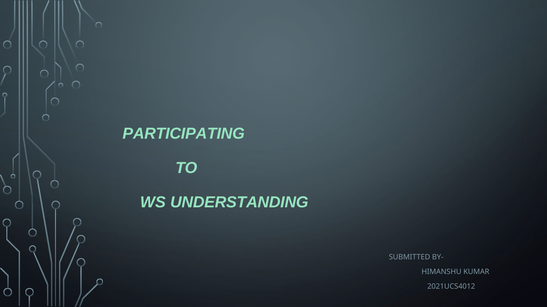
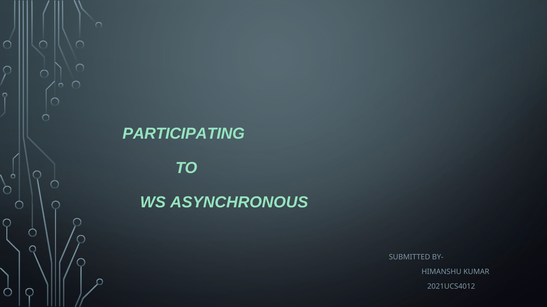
UNDERSTANDING: UNDERSTANDING -> ASYNCHRONOUS
